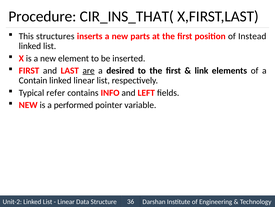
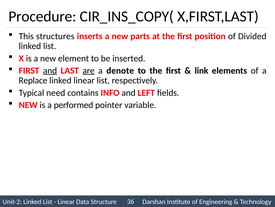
CIR_INS_THAT(: CIR_INS_THAT( -> CIR_INS_COPY(
Instead: Instead -> Divided
and at (50, 70) underline: none -> present
desired: desired -> denote
Contain: Contain -> Replace
refer: refer -> need
